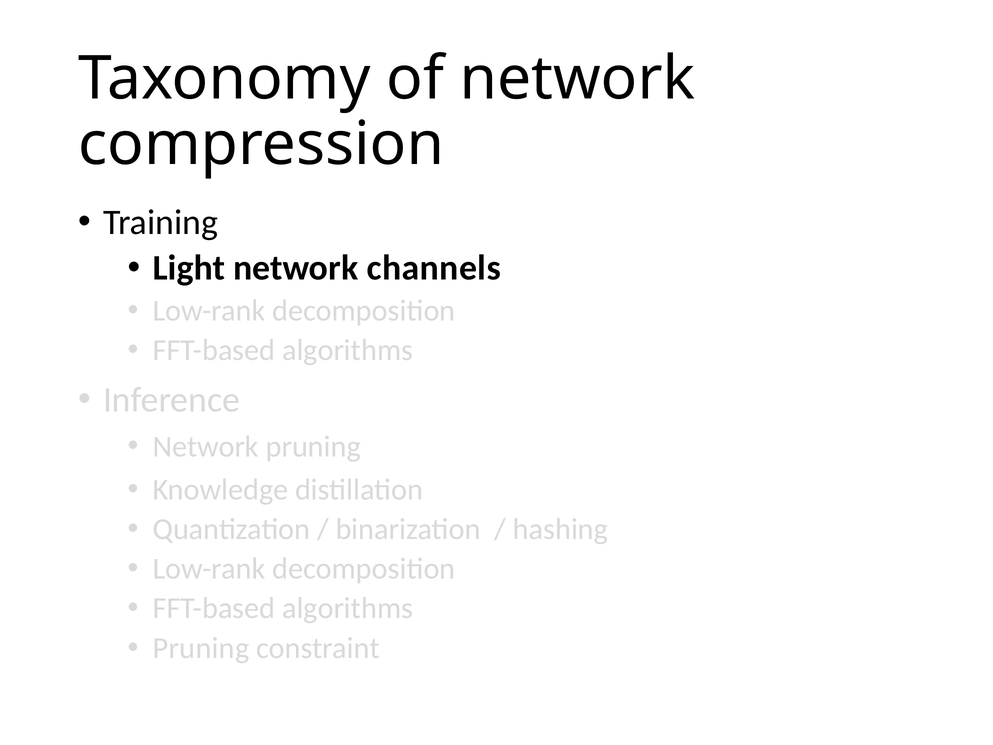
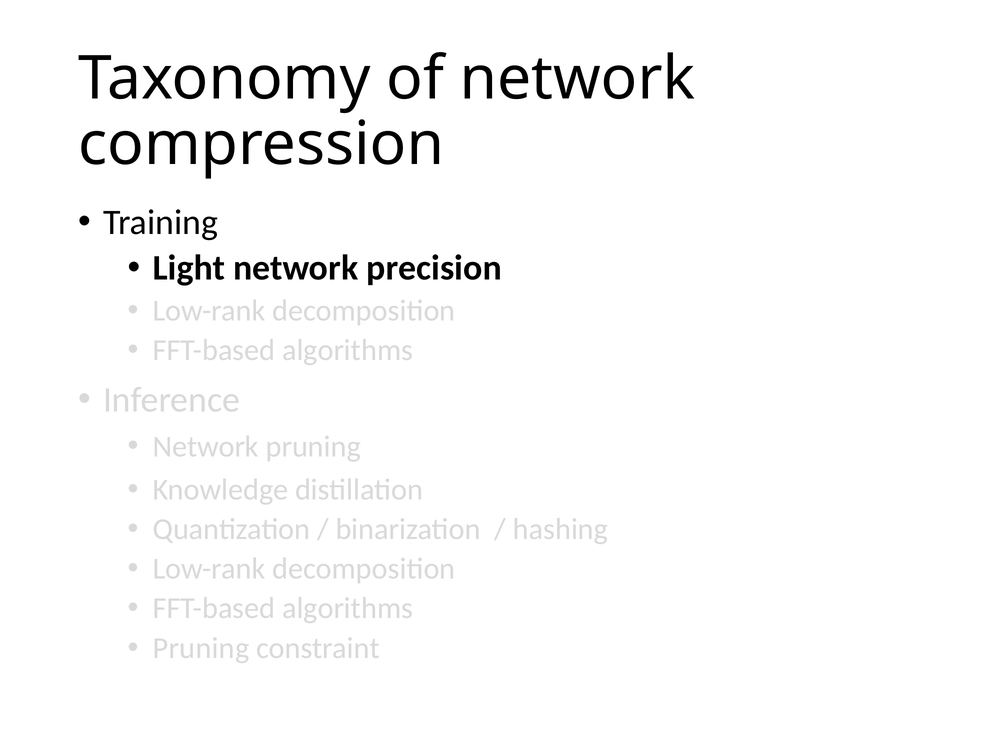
channels: channels -> precision
